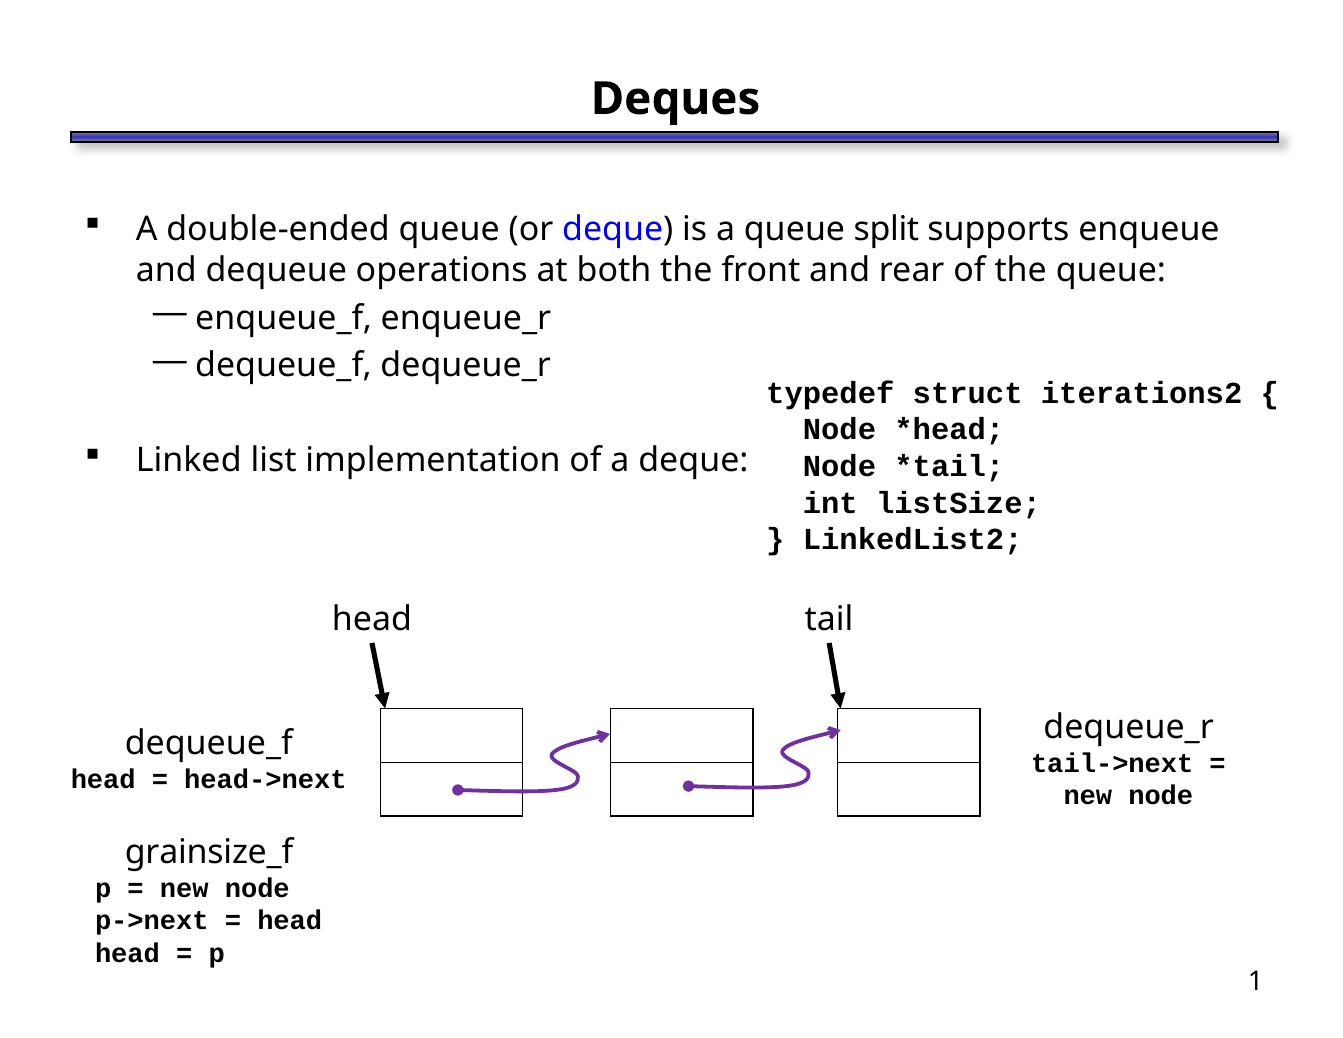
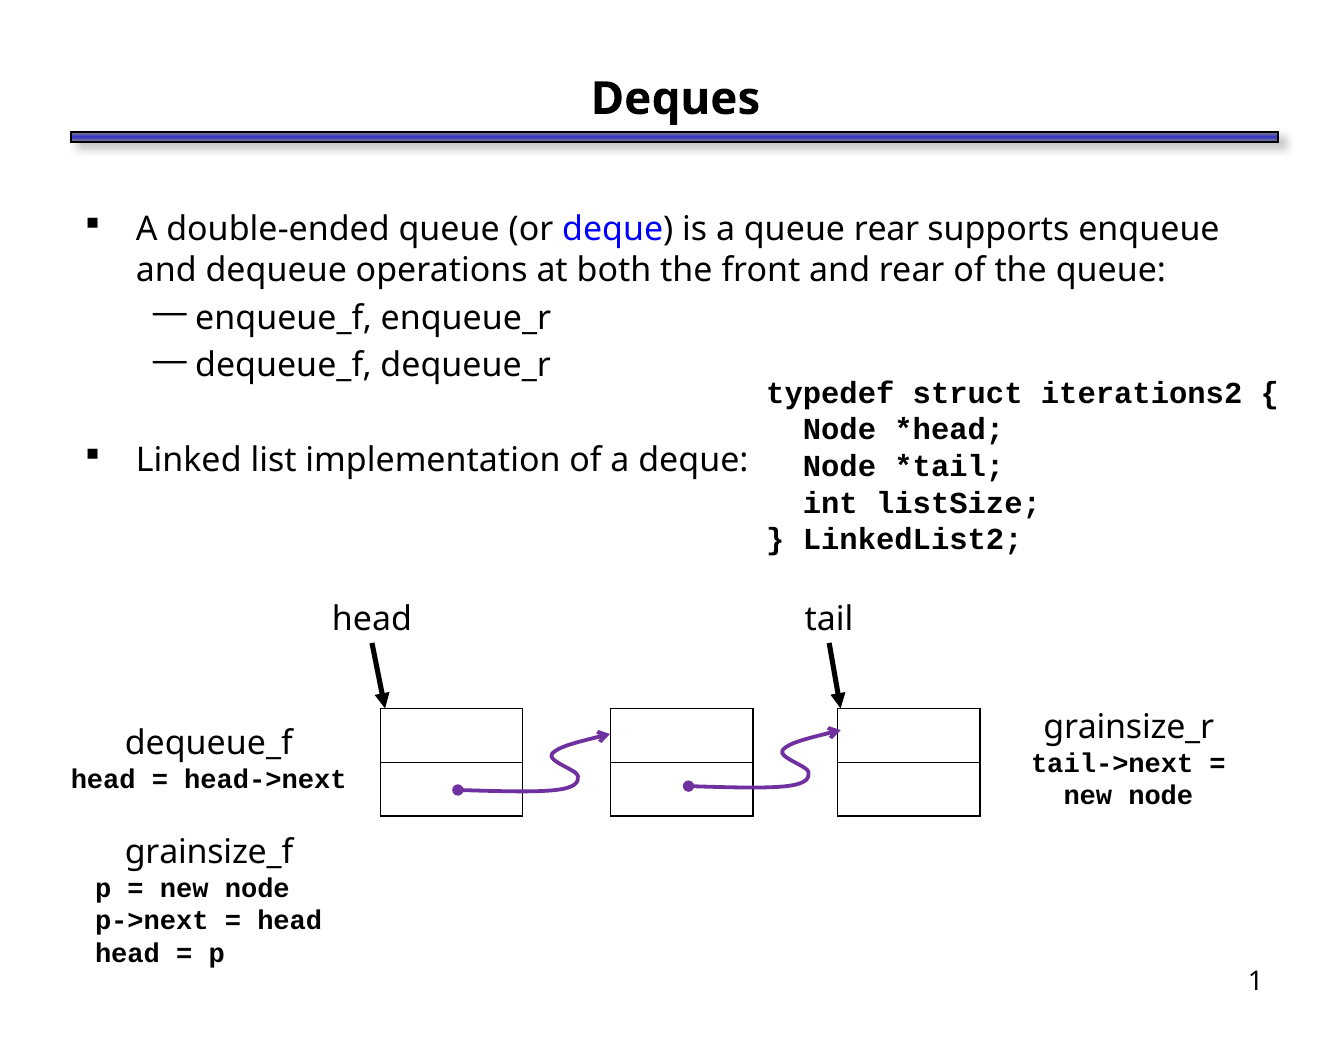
queue split: split -> rear
dequeue_r at (1129, 727): dequeue_r -> grainsize_r
